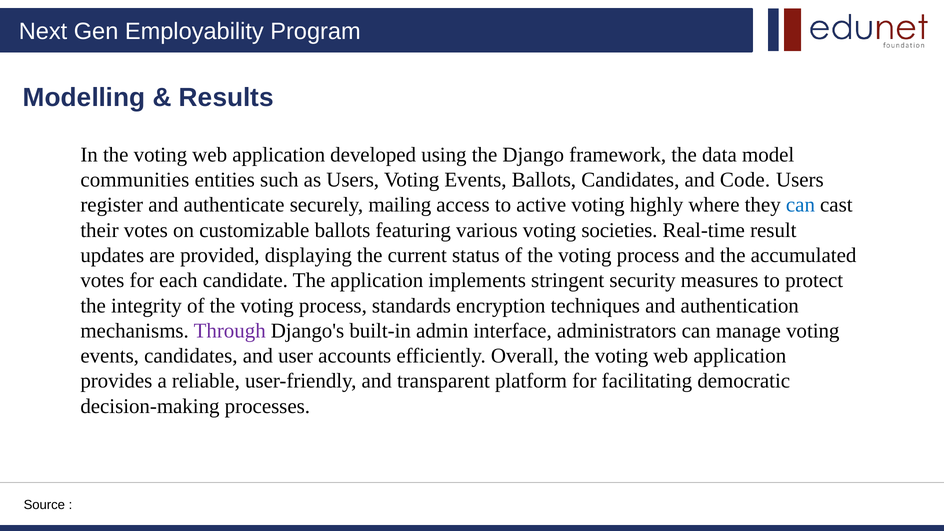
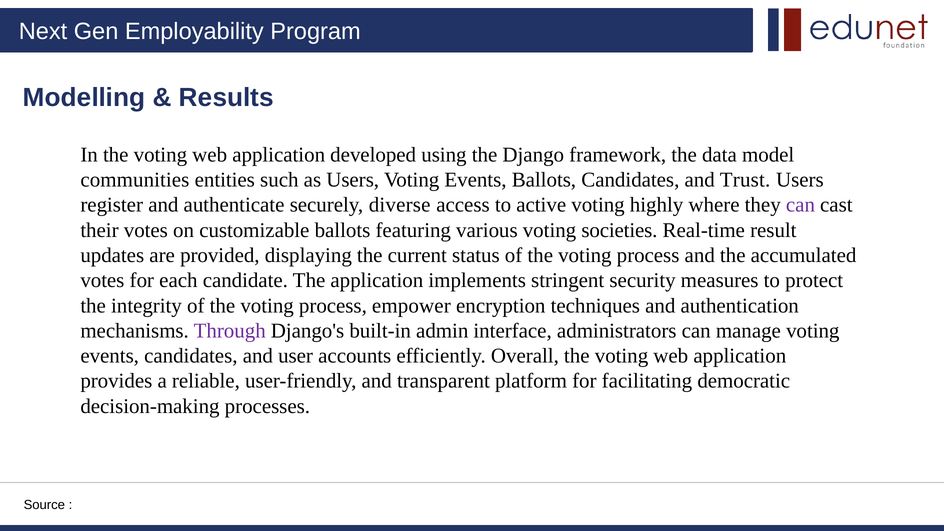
Code: Code -> Trust
mailing: mailing -> diverse
can at (800, 205) colour: blue -> purple
standards: standards -> empower
